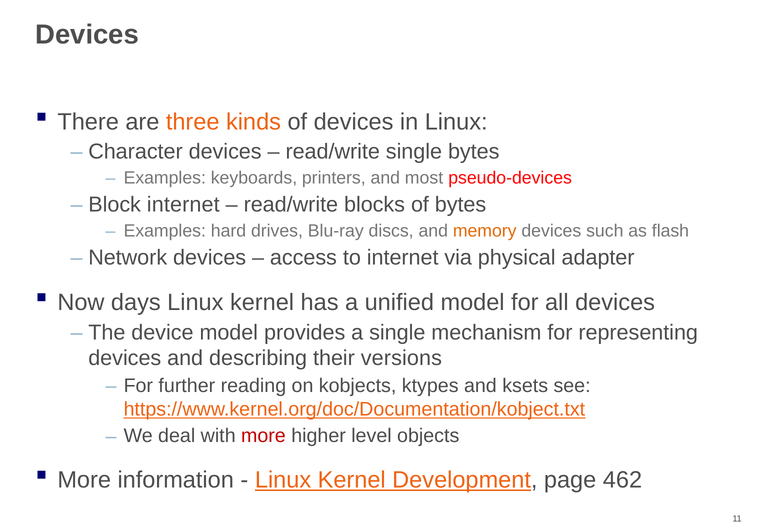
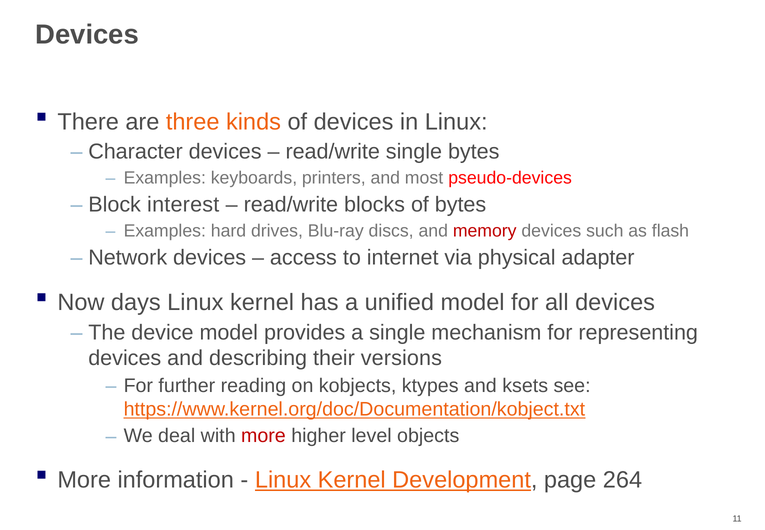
Block internet: internet -> interest
memory colour: orange -> red
462: 462 -> 264
